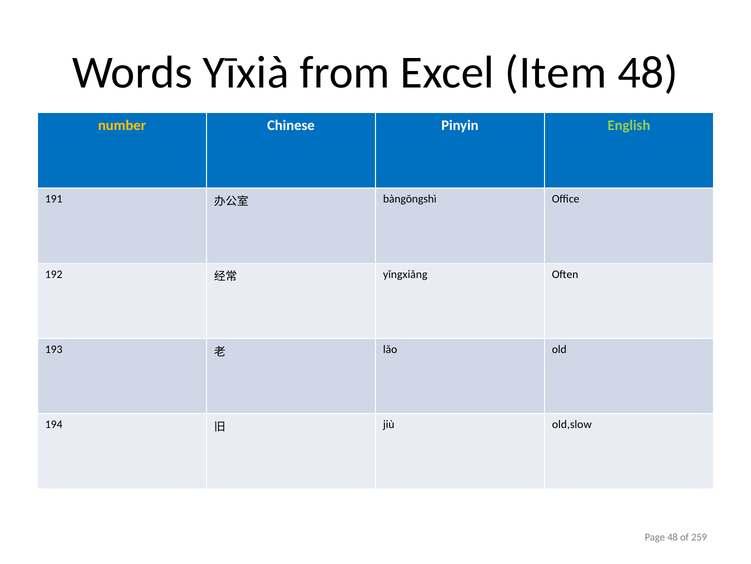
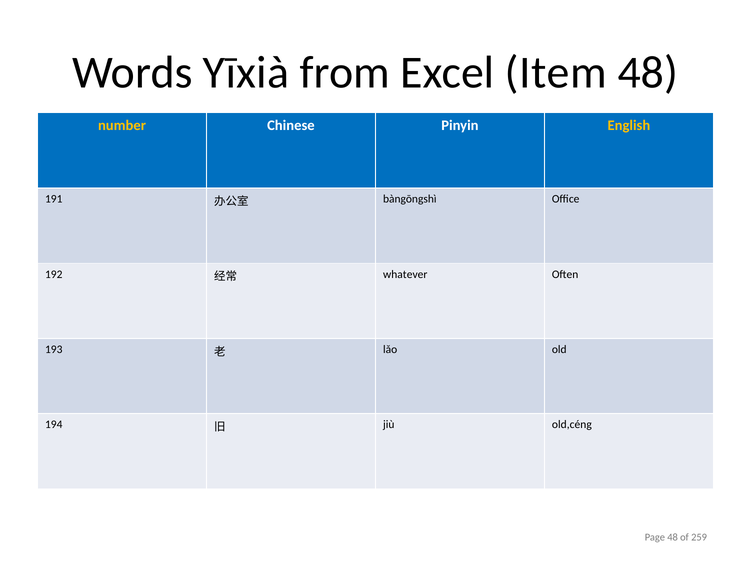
English colour: light green -> yellow
yǐngxiǎng: yǐngxiǎng -> whatever
old,slow: old,slow -> old,céng
